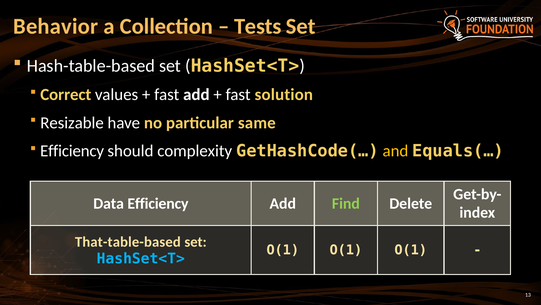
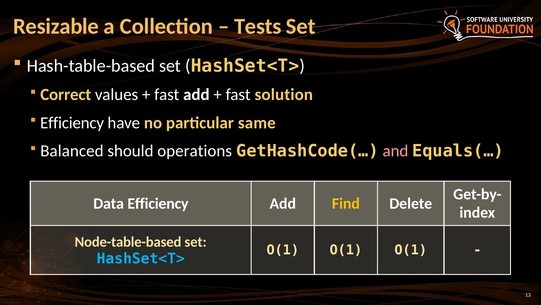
Behavior: Behavior -> Resizable
Resizable at (72, 123): Resizable -> Efficiency
Efficiency at (72, 151): Efficiency -> Balanced
complexity: complexity -> operations
and colour: yellow -> pink
Find colour: light green -> yellow
That-table-based: That-table-based -> Node-table-based
